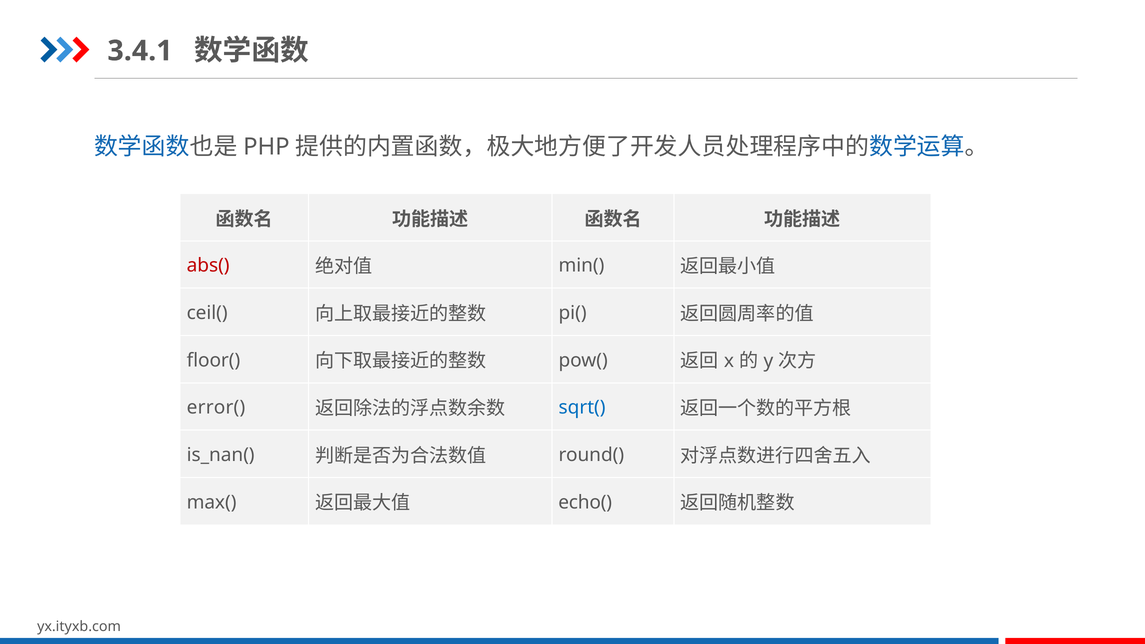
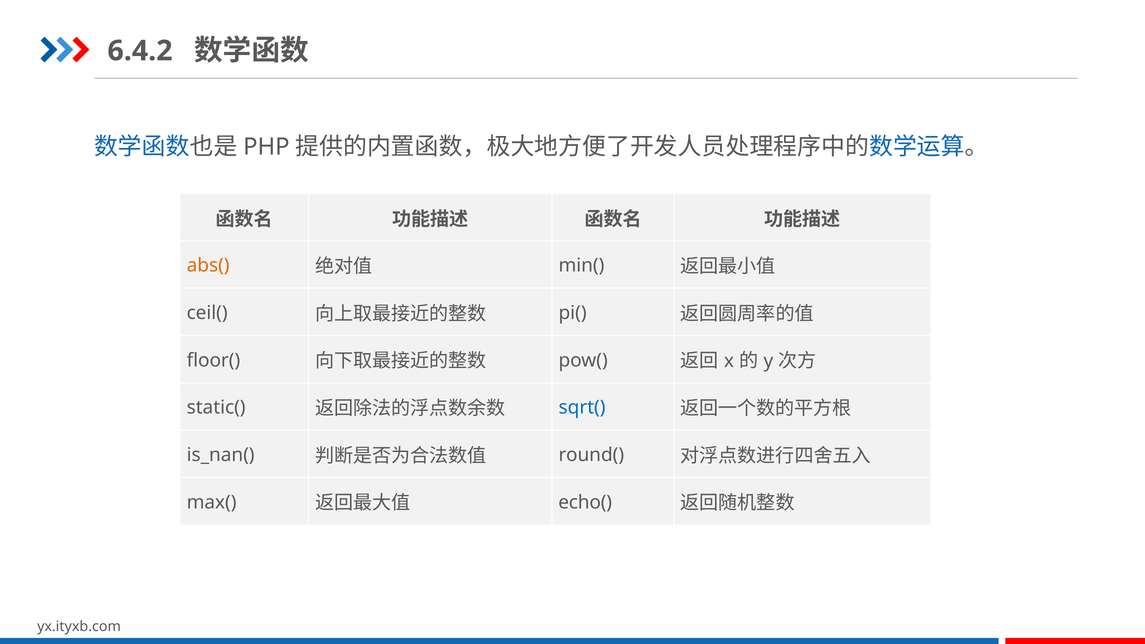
3.4.1: 3.4.1 -> 6.4.2
abs( colour: red -> orange
error(: error( -> static(
